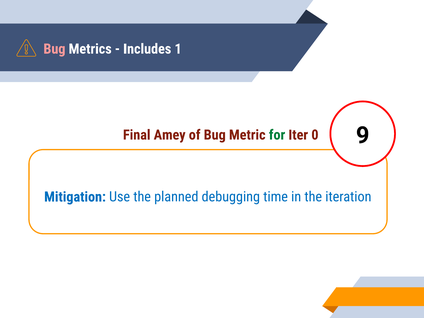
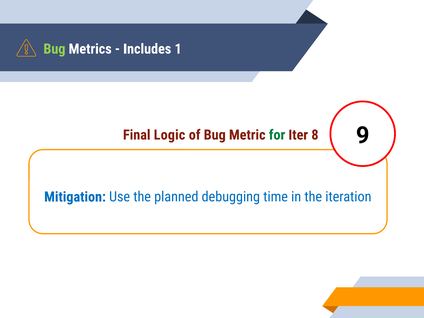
Bug at (54, 49) colour: pink -> light green
Amey: Amey -> Logic
0: 0 -> 8
